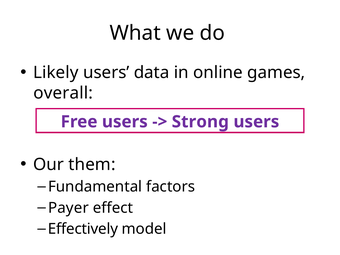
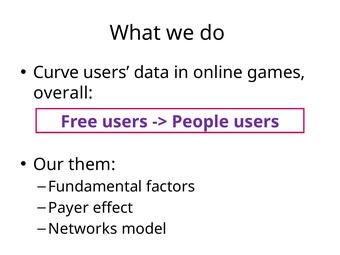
Likely: Likely -> Curve
Strong: Strong -> People
Effectively: Effectively -> Networks
